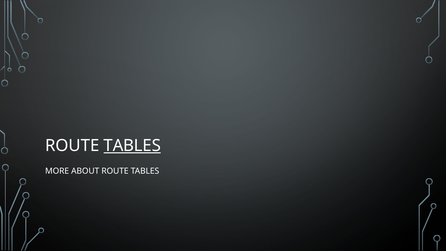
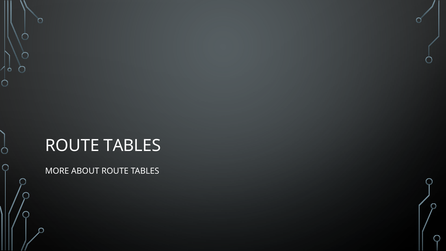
TABLES at (132, 145) underline: present -> none
